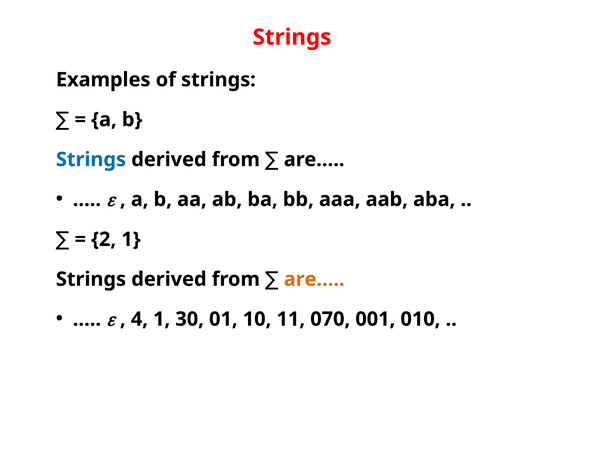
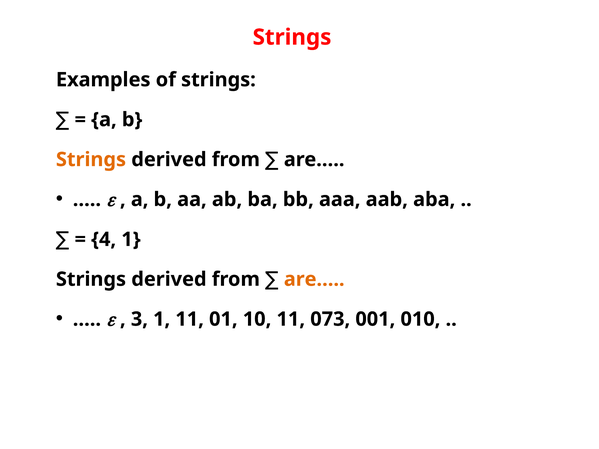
Strings at (91, 160) colour: blue -> orange
2: 2 -> 4
4: 4 -> 3
1 30: 30 -> 11
070: 070 -> 073
